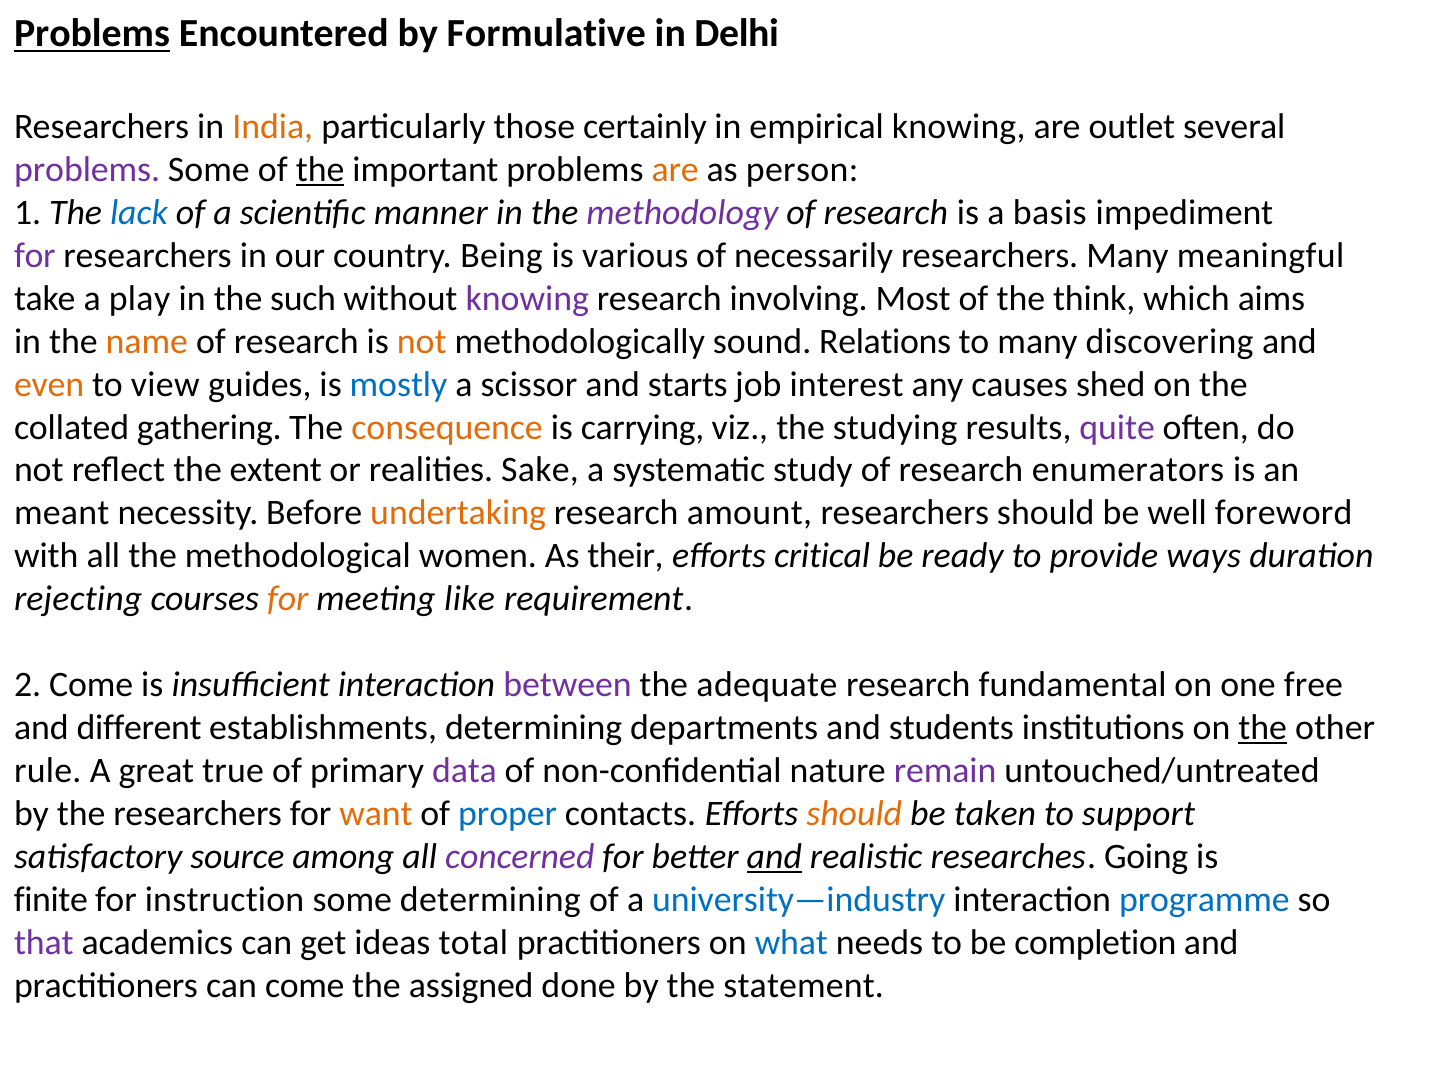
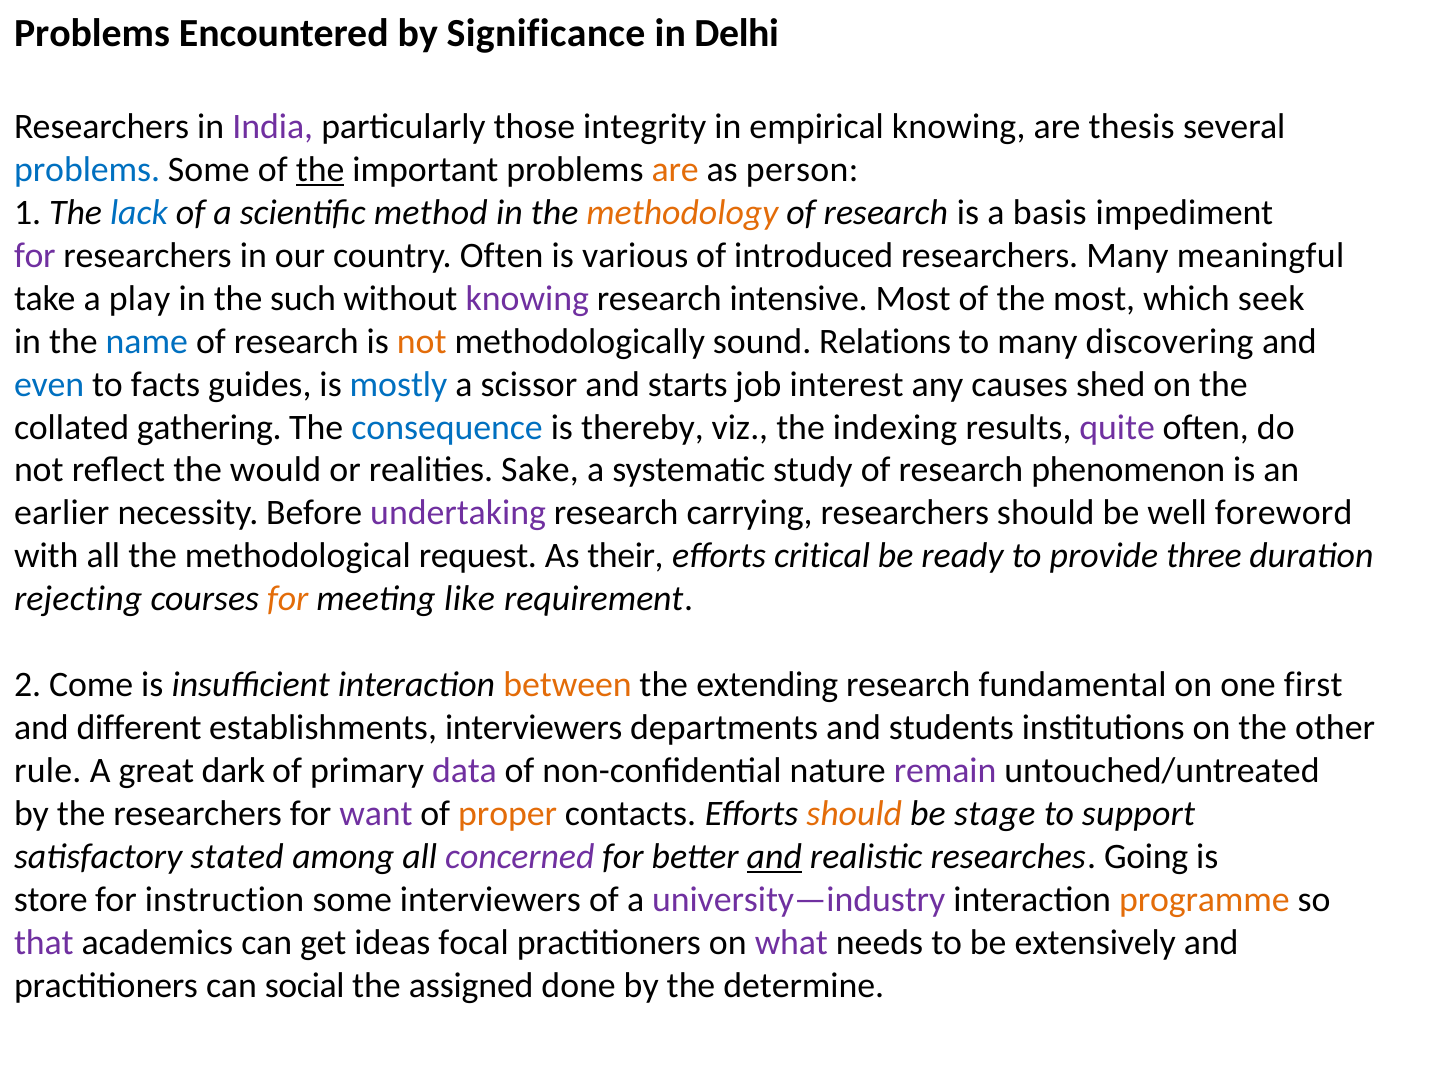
Problems at (92, 34) underline: present -> none
Formulative: Formulative -> Significance
India colour: orange -> purple
certainly: certainly -> integrity
outlet: outlet -> thesis
problems at (87, 170) colour: purple -> blue
manner: manner -> method
methodology colour: purple -> orange
country Being: Being -> Often
necessarily: necessarily -> introduced
involving: involving -> intensive
the think: think -> most
aims: aims -> seek
name colour: orange -> blue
even colour: orange -> blue
view: view -> facts
consequence colour: orange -> blue
carrying: carrying -> thereby
studying: studying -> indexing
extent: extent -> would
enumerators: enumerators -> phenomenon
meant: meant -> earlier
undertaking colour: orange -> purple
amount: amount -> carrying
women: women -> request
ways: ways -> three
between colour: purple -> orange
adequate: adequate -> extending
free: free -> first
establishments determining: determining -> interviewers
the at (1263, 728) underline: present -> none
true: true -> dark
want colour: orange -> purple
proper colour: blue -> orange
taken: taken -> stage
source: source -> stated
finite: finite -> store
some determining: determining -> interviewers
university—industry colour: blue -> purple
programme colour: blue -> orange
total: total -> focal
what colour: blue -> purple
completion: completion -> extensively
can come: come -> social
statement: statement -> determine
